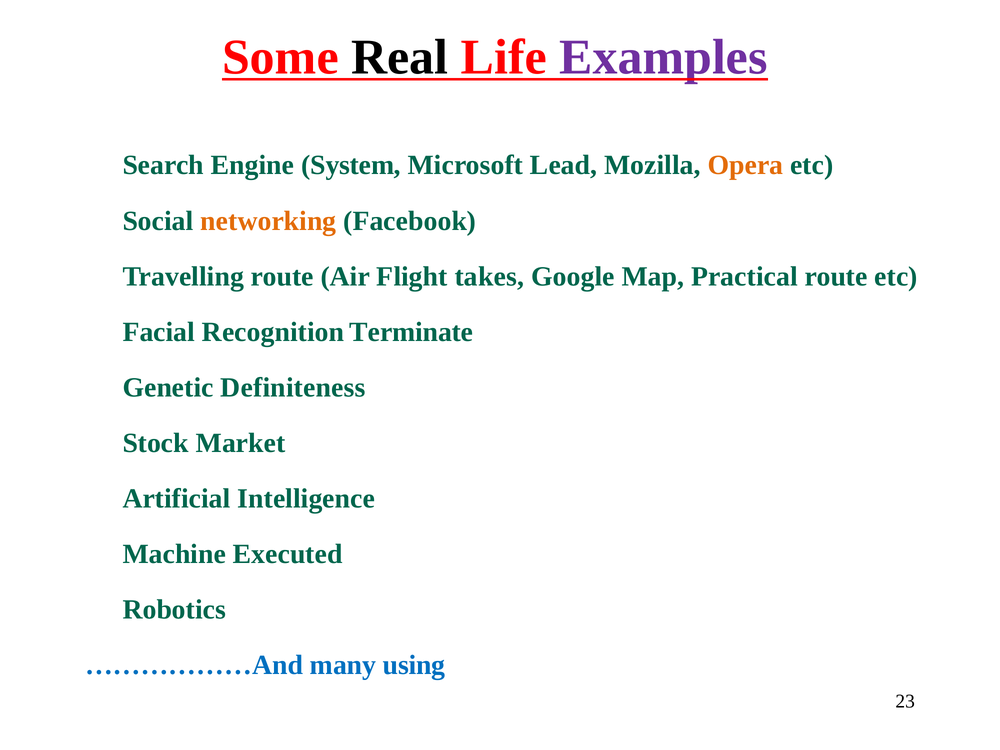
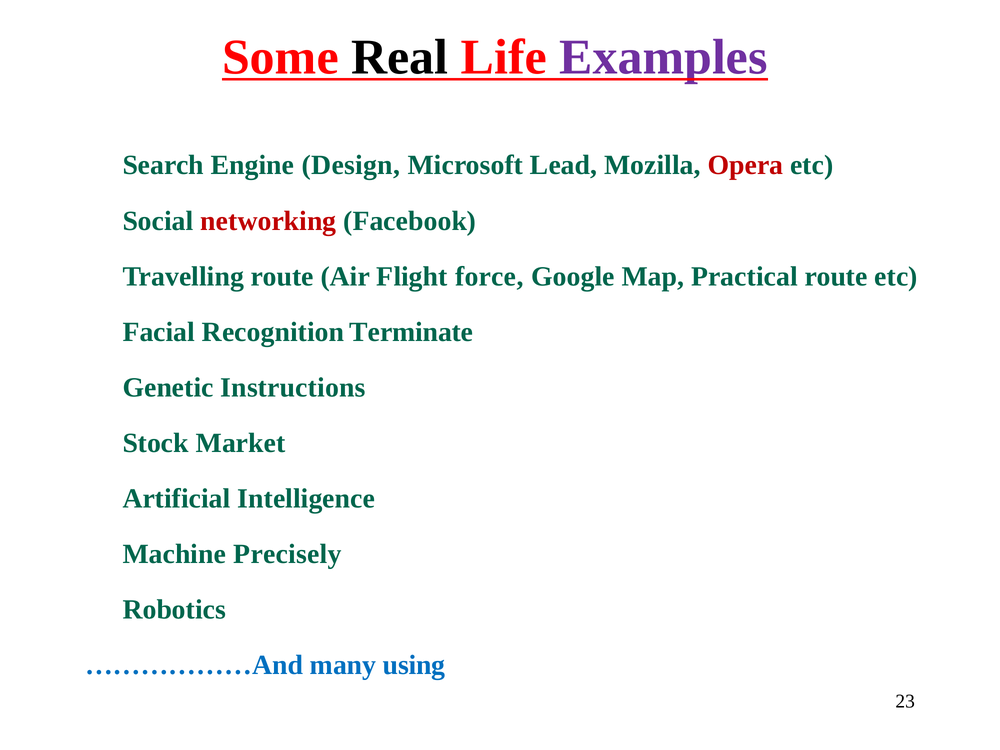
System: System -> Design
Opera colour: orange -> red
networking colour: orange -> red
takes: takes -> force
Definiteness: Definiteness -> Instructions
Executed: Executed -> Precisely
